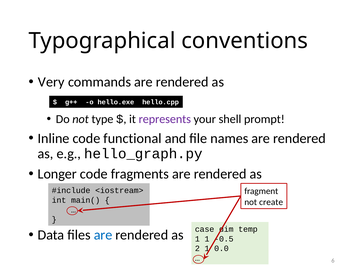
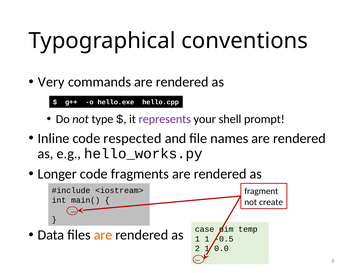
functional: functional -> respected
hello_graph.py: hello_graph.py -> hello_works.py
are at (103, 234) colour: blue -> orange
